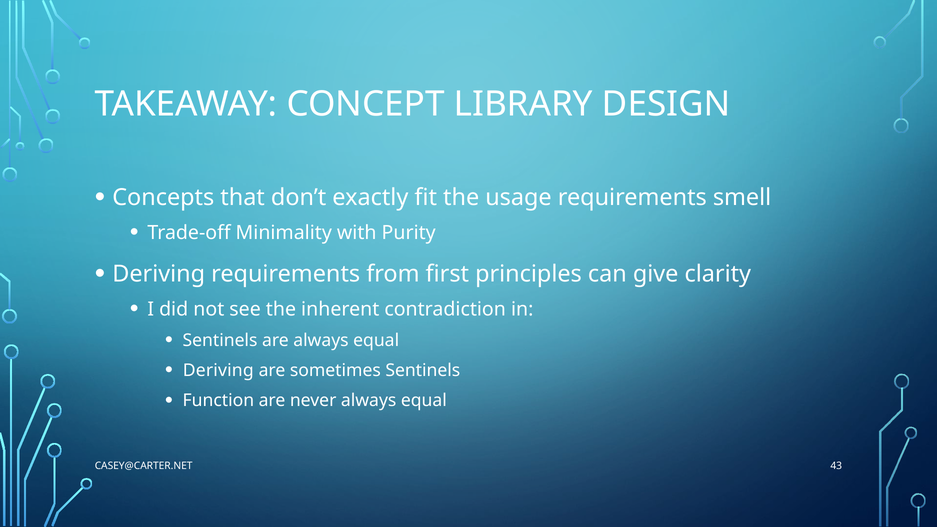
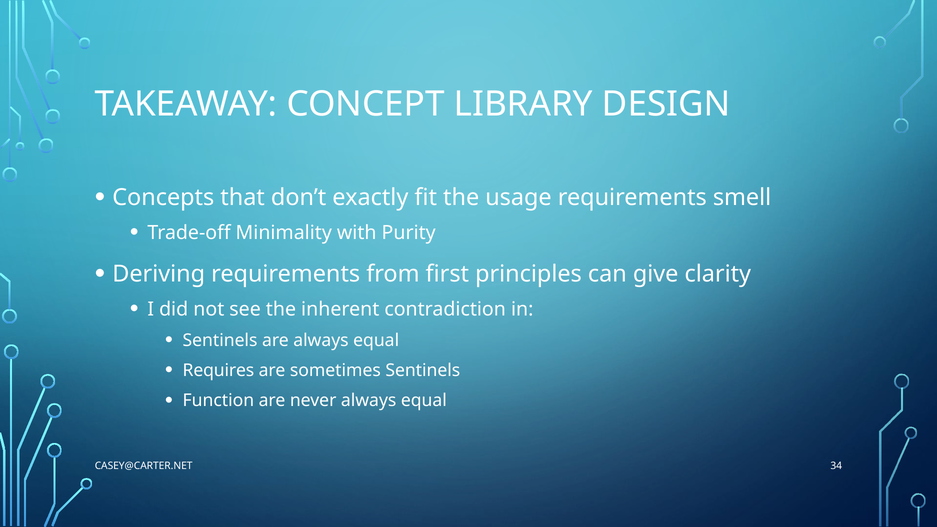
Deriving at (218, 371): Deriving -> Requires
43: 43 -> 34
